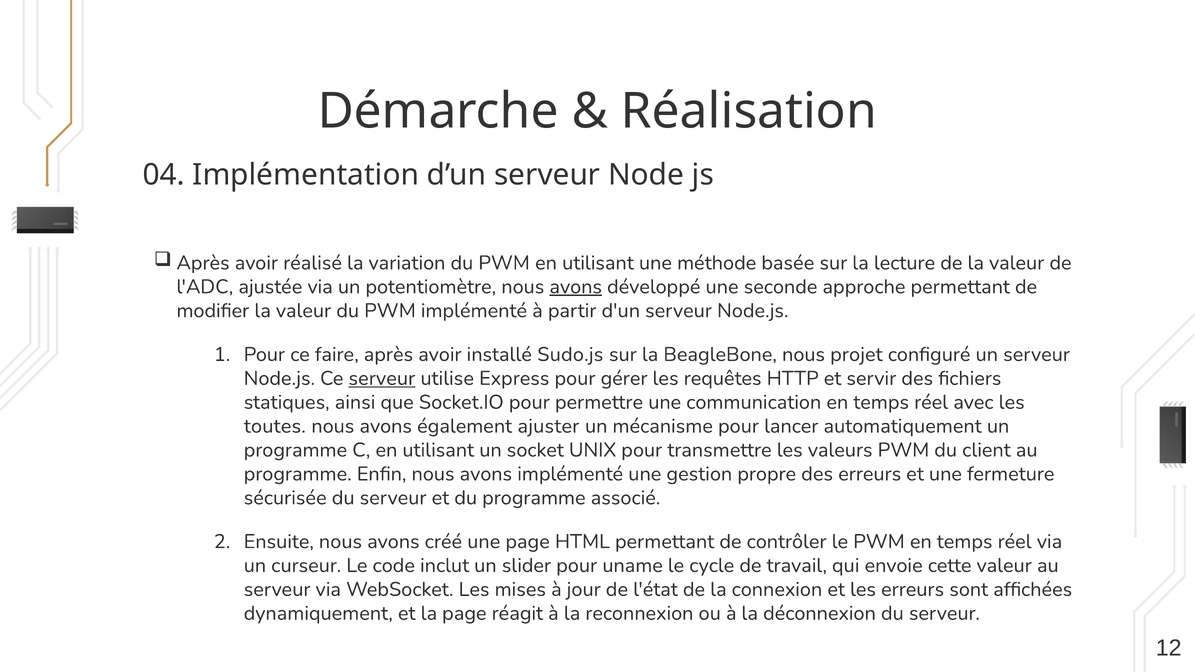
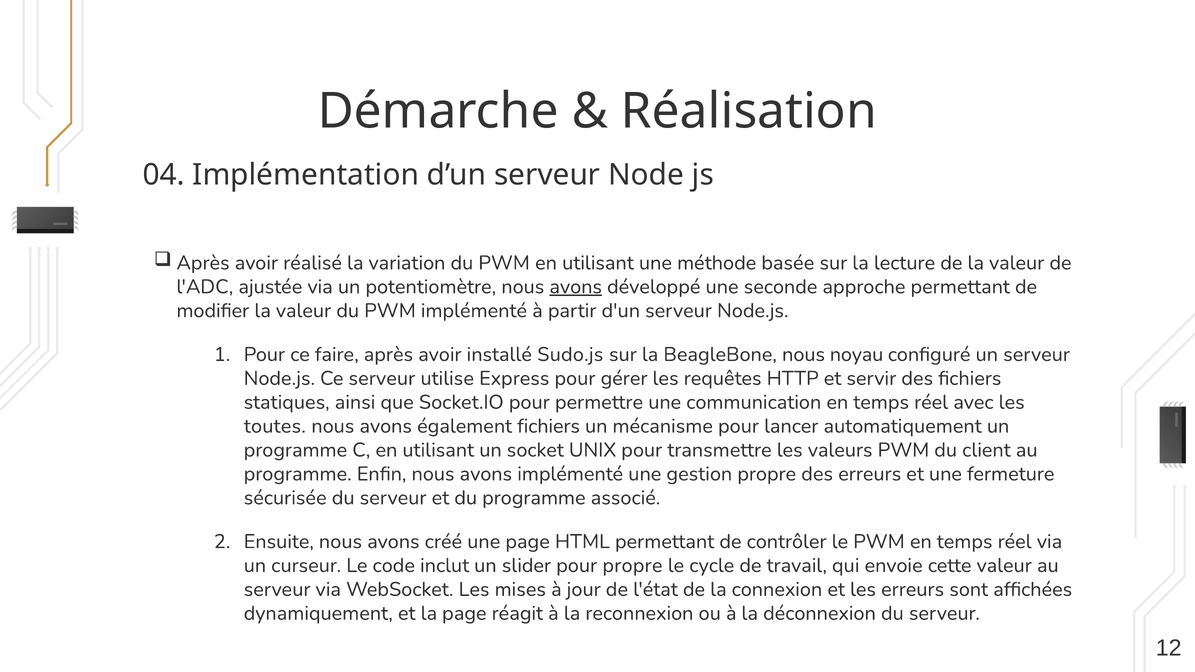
projet: projet -> noyau
serveur at (382, 378) underline: present -> none
également ajuster: ajuster -> fichiers
pour uname: uname -> propre
